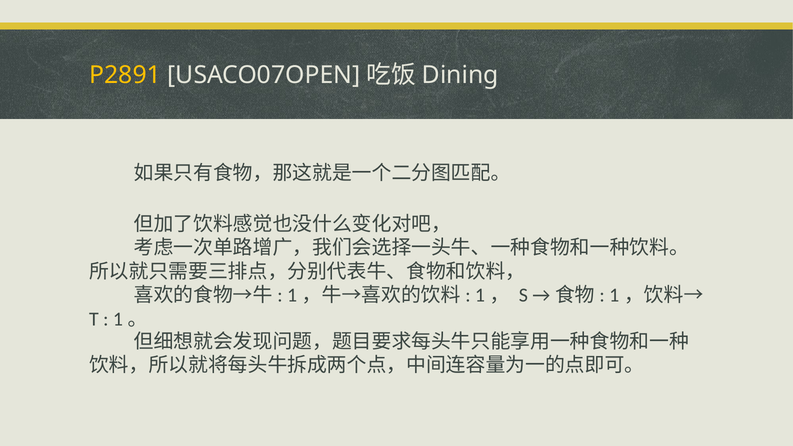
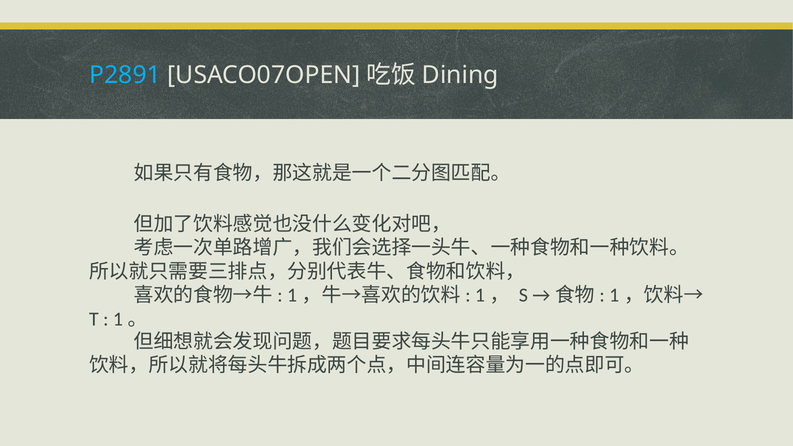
P2891 colour: yellow -> light blue
